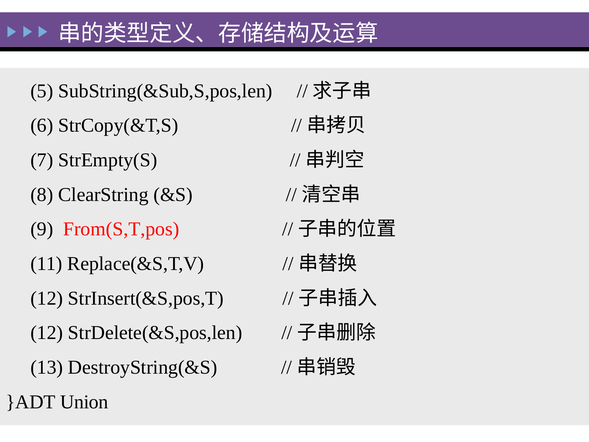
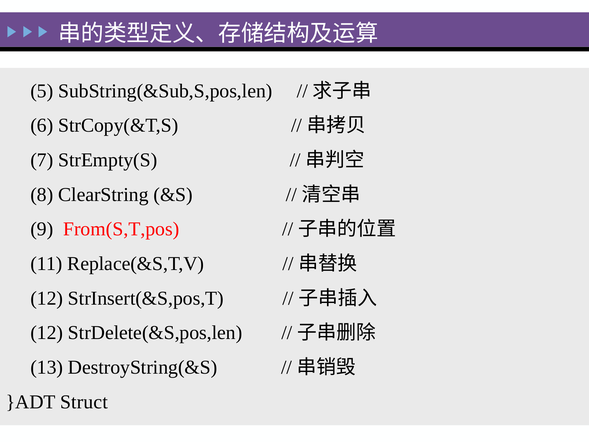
Union: Union -> Struct
